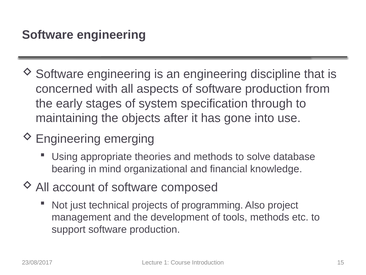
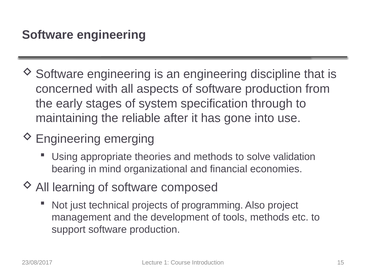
objects: objects -> reliable
database: database -> validation
knowledge: knowledge -> economies
account: account -> learning
